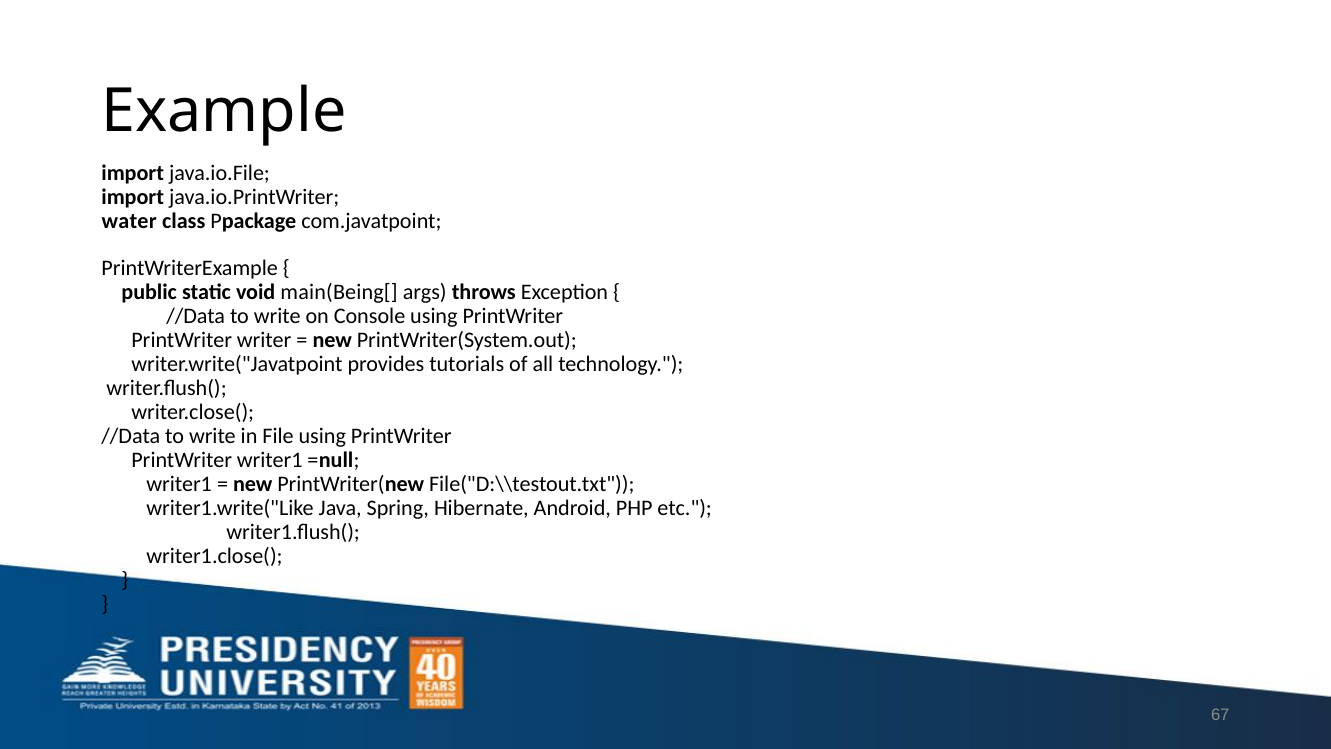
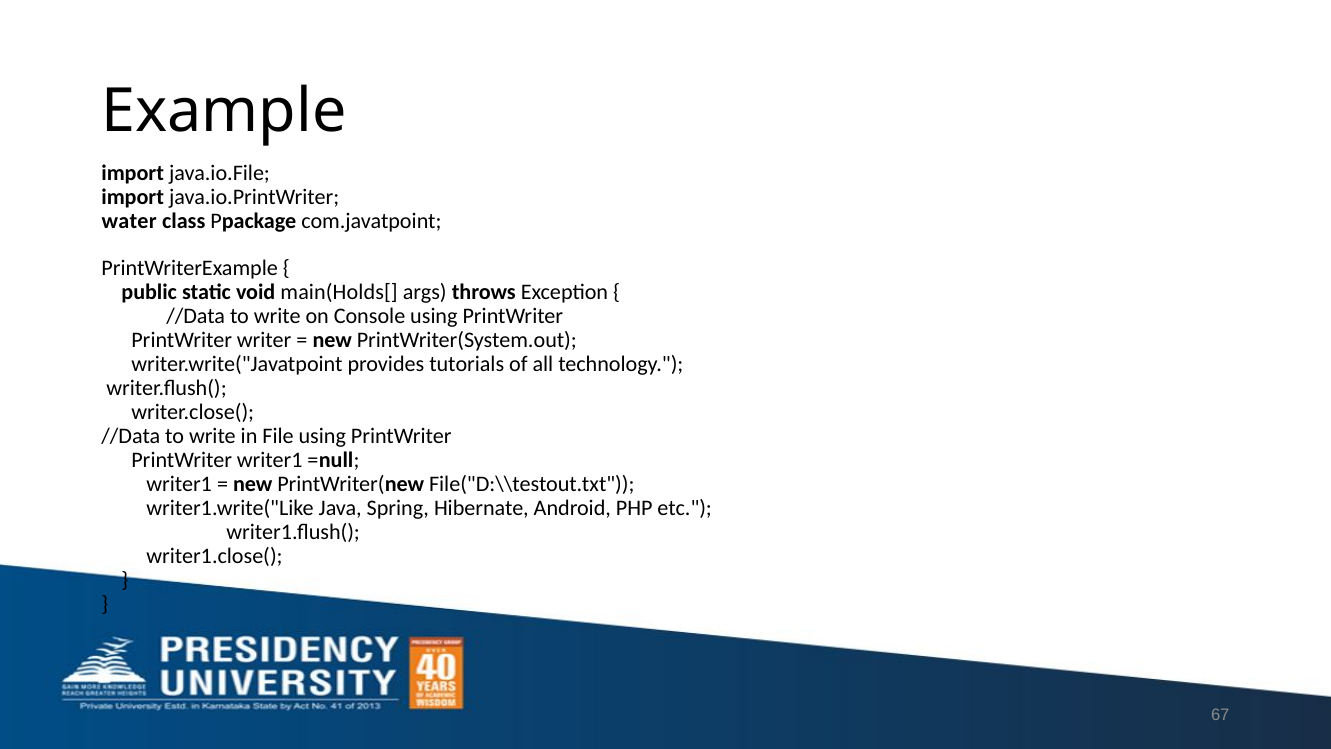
main(Being[: main(Being[ -> main(Holds[
